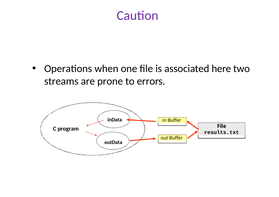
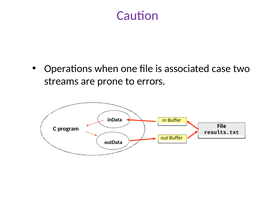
here: here -> case
